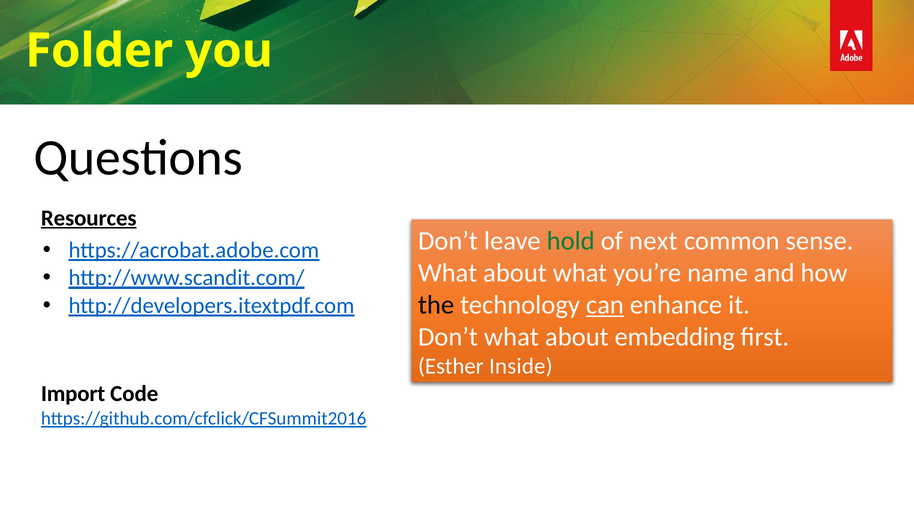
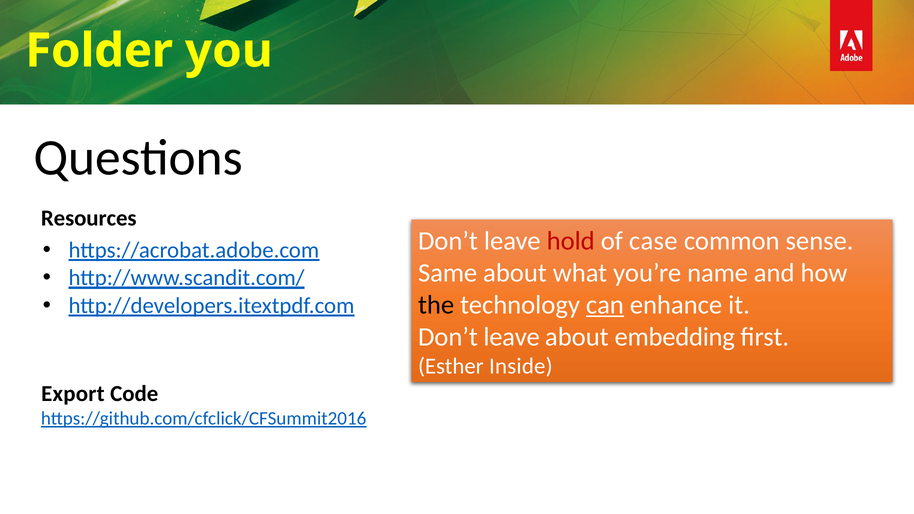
Resources underline: present -> none
hold colour: green -> red
next: next -> case
What at (448, 273): What -> Same
what at (511, 337): what -> leave
Import: Import -> Export
